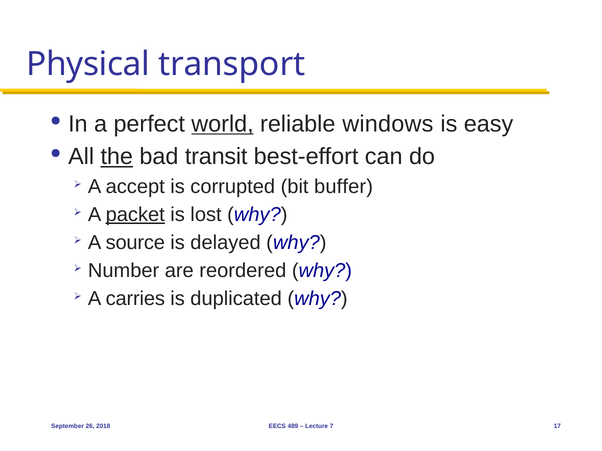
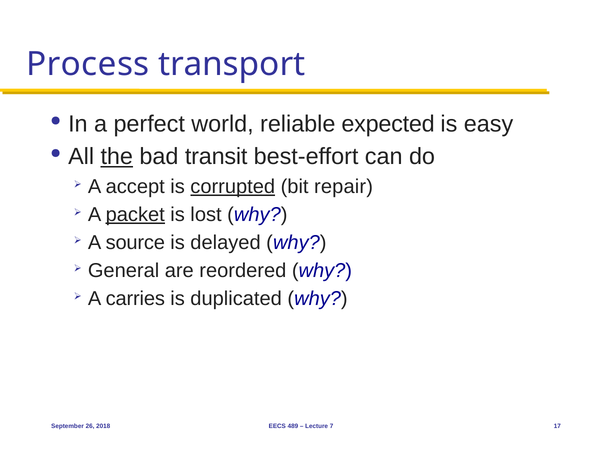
Physical: Physical -> Process
world underline: present -> none
windows: windows -> expected
corrupted underline: none -> present
buffer: buffer -> repair
Number: Number -> General
